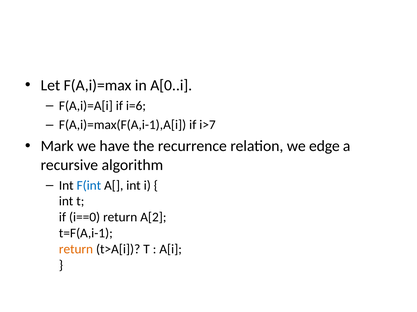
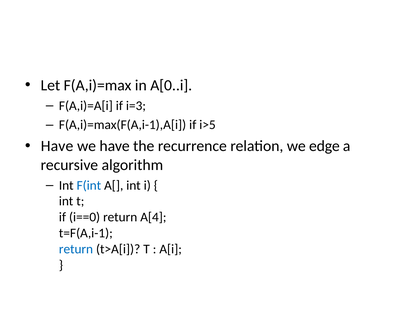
i=6: i=6 -> i=3
i>7: i>7 -> i>5
Mark at (57, 146): Mark -> Have
A[2: A[2 -> A[4
return at (76, 250) colour: orange -> blue
